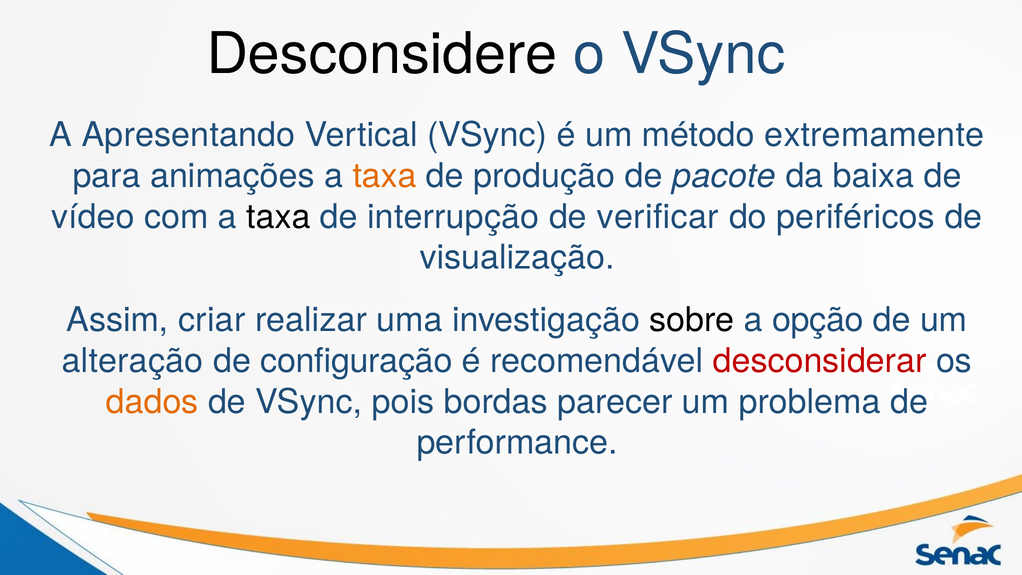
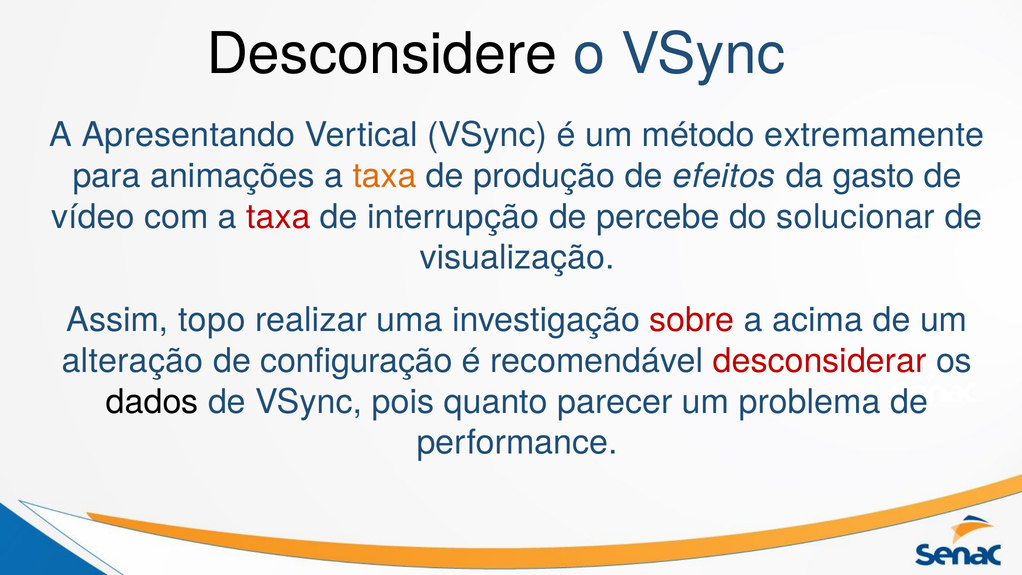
pacote: pacote -> efeitos
baixa: baixa -> gasto
taxa at (278, 217) colour: black -> red
verificar: verificar -> percebe
periféricos: periféricos -> solucionar
criar: criar -> topo
sobre colour: black -> red
opção: opção -> acima
dados colour: orange -> black
bordas: bordas -> quanto
